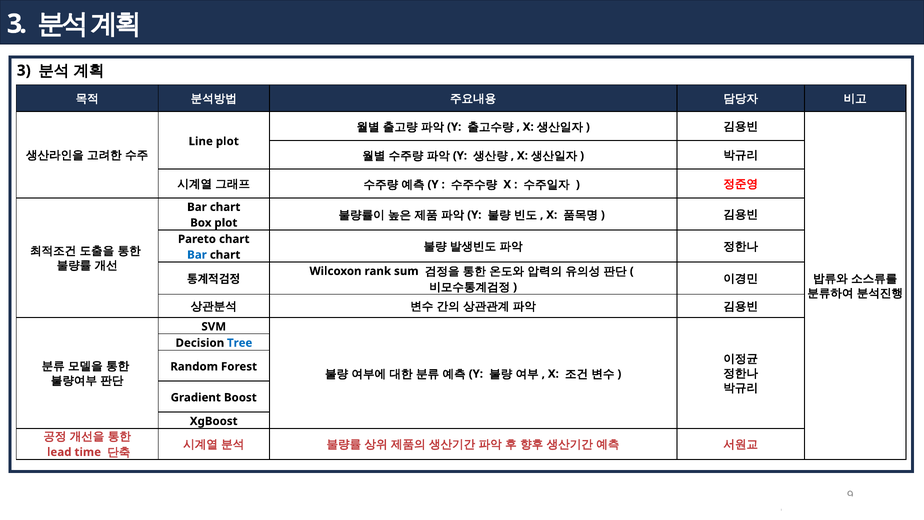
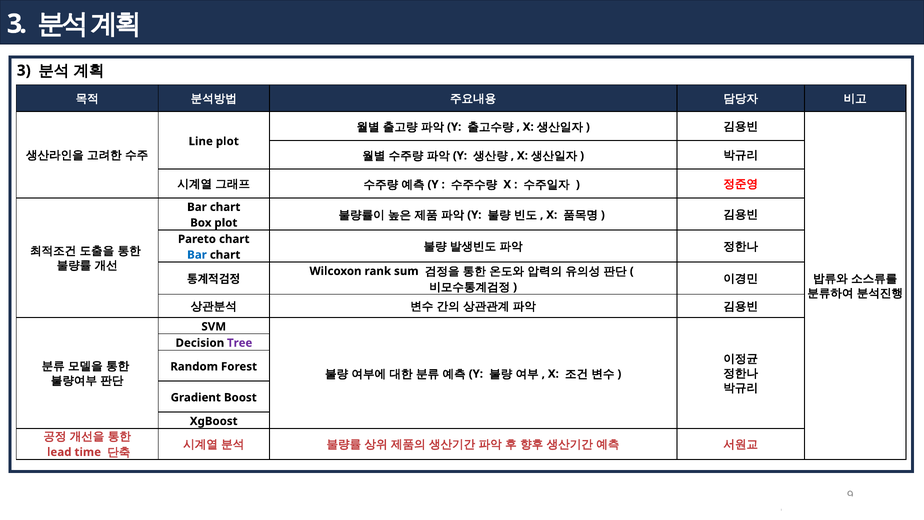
Tree colour: blue -> purple
